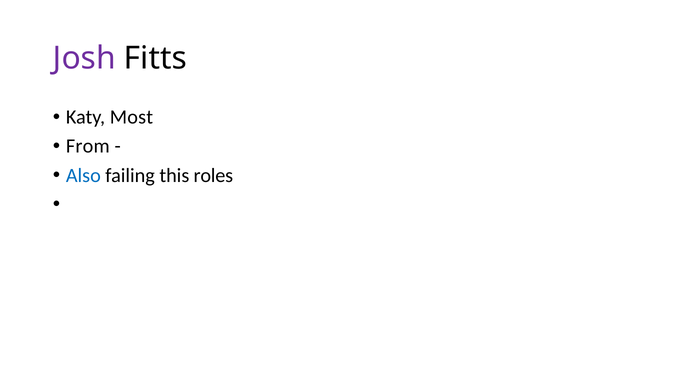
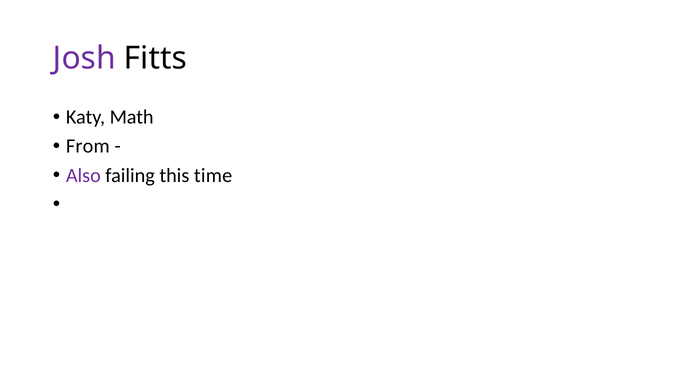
Most: Most -> Math
Also colour: blue -> purple
roles: roles -> time
